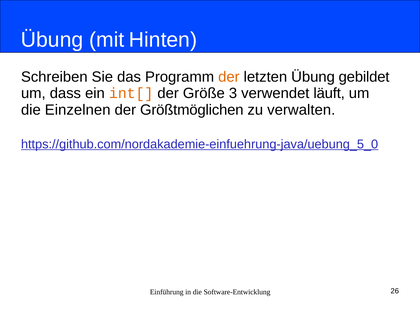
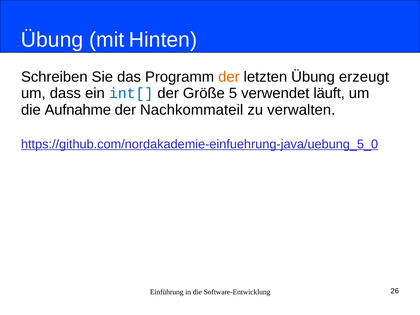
gebildet: gebildet -> erzeugt
int[ colour: orange -> blue
3: 3 -> 5
Einzelnen: Einzelnen -> Aufnahme
Größtmöglichen: Größtmöglichen -> Nachkommateil
